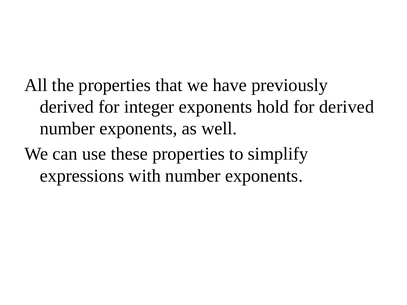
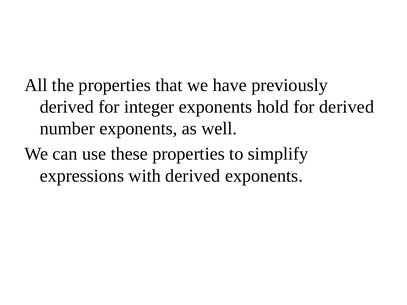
with number: number -> derived
